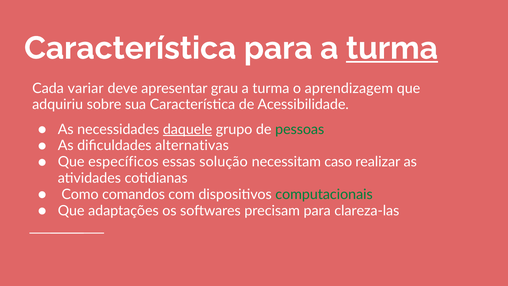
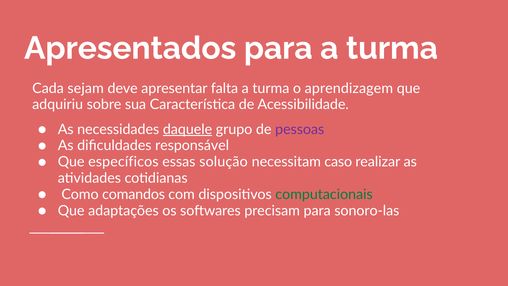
Característica at (130, 48): Característica -> Apresentados
turma at (392, 48) underline: present -> none
variar: variar -> sejam
grau: grau -> falta
pessoas colour: green -> purple
alternativas: alternativas -> responsável
clareza-las: clareza-las -> sonoro-las
